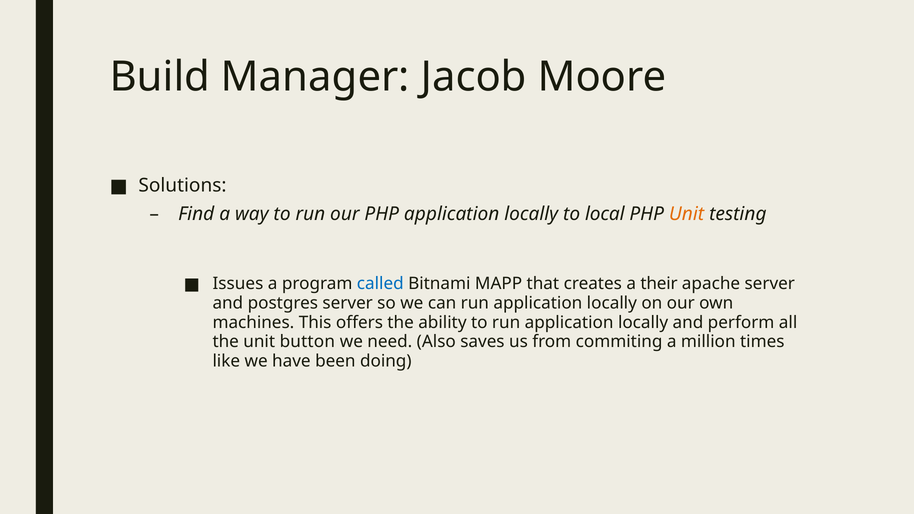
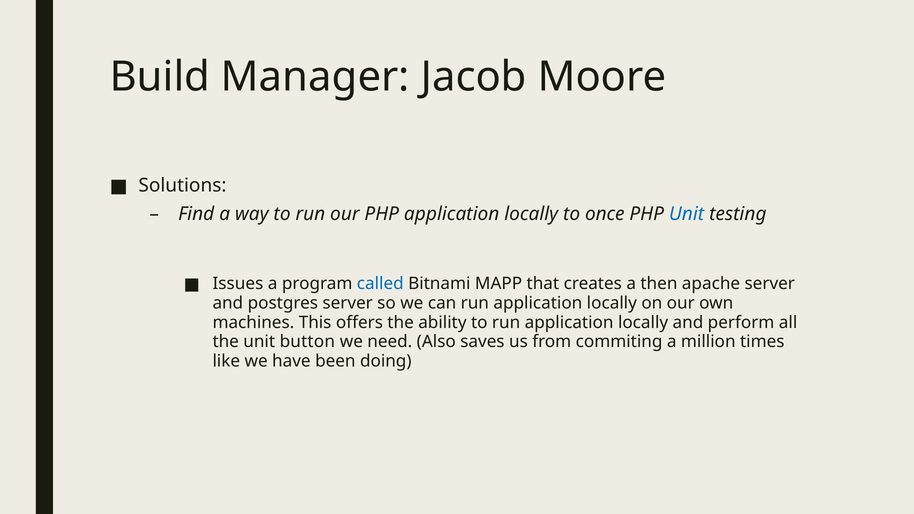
local: local -> once
Unit at (687, 214) colour: orange -> blue
their: their -> then
